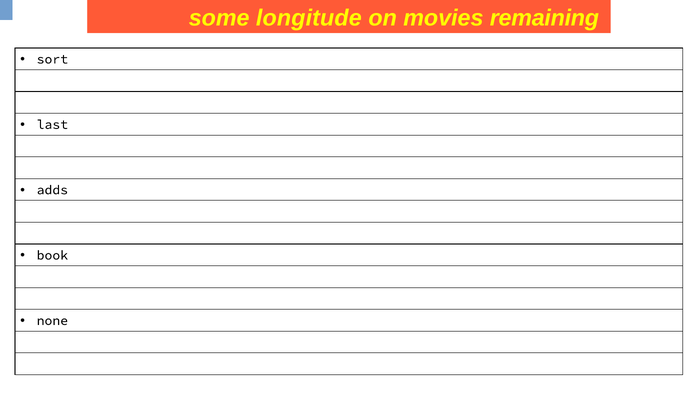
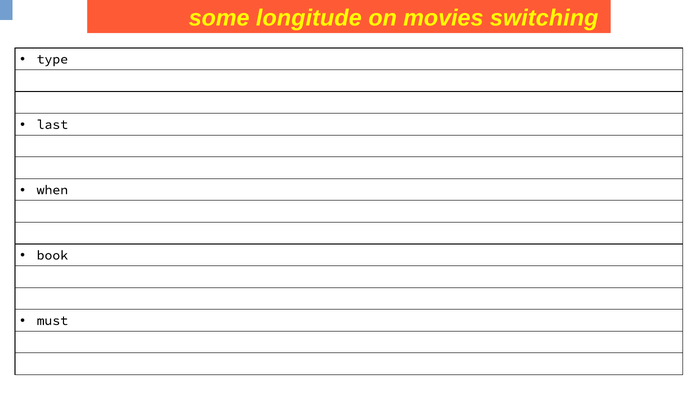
remaining: remaining -> switching
sort: sort -> type
adds: adds -> when
none: none -> must
